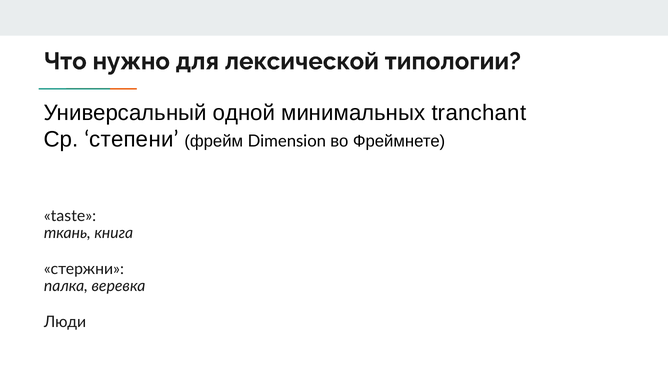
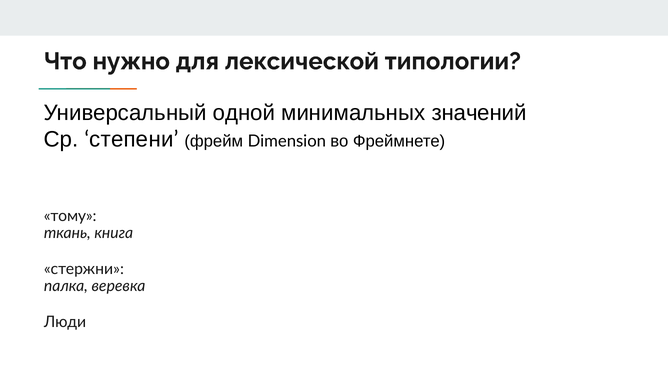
tranchant: tranchant -> значений
taste: taste -> тому
